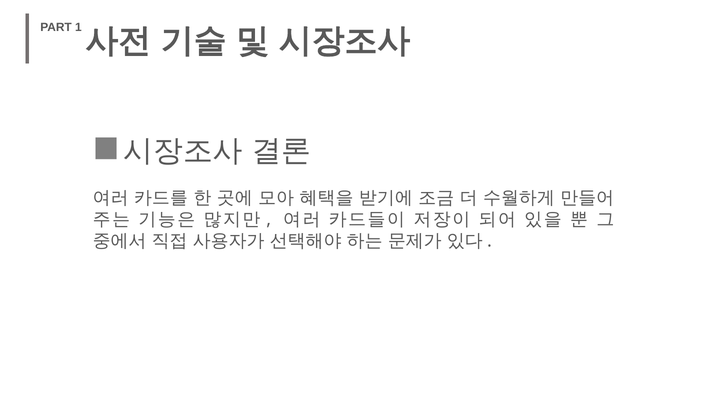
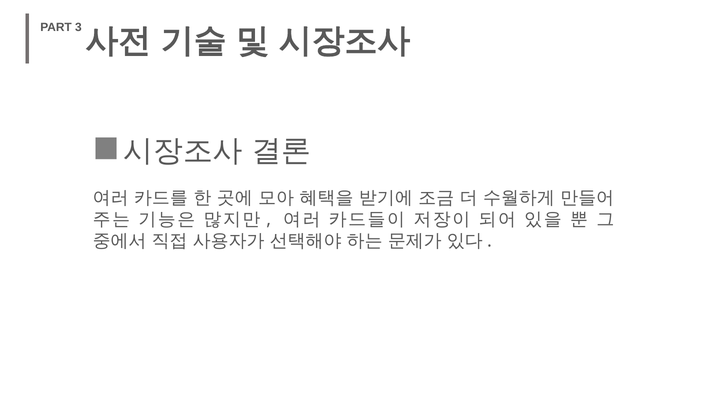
1: 1 -> 3
